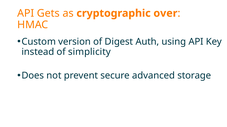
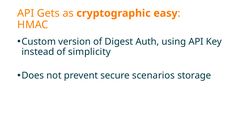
over: over -> easy
advanced: advanced -> scenarios
